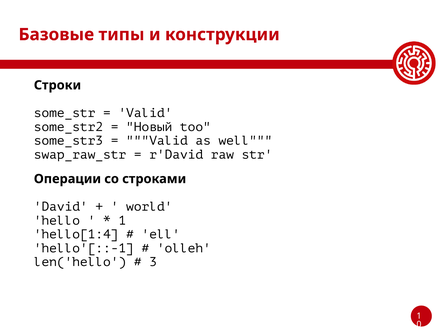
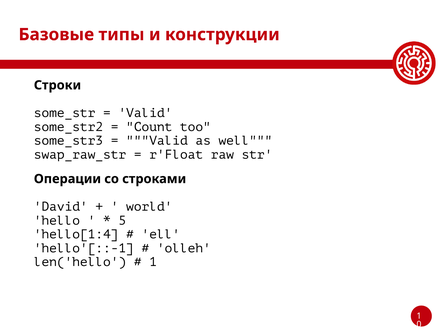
Новый: Новый -> Count
r'David: r'David -> r'Float
1 at (122, 220): 1 -> 5
3 at (153, 262): 3 -> 1
